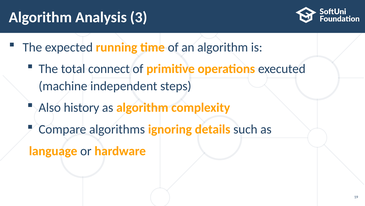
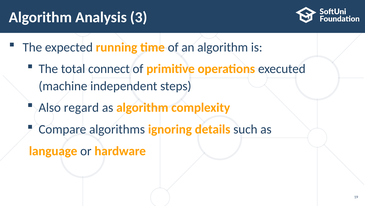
history: history -> regard
